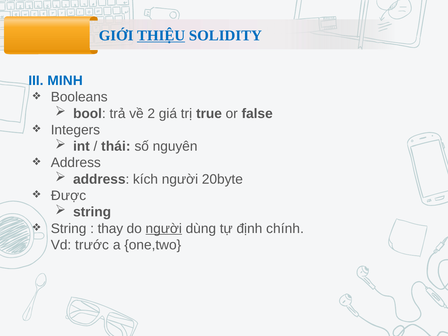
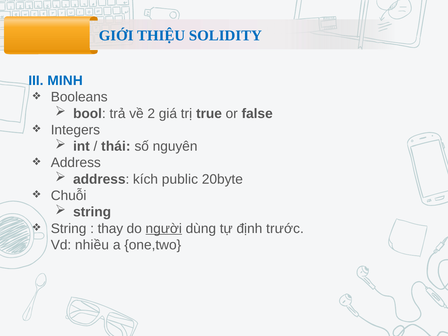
THIỆU underline: present -> none
kích người: người -> public
Được: Được -> Chuỗi
chính: chính -> trước
trước: trước -> nhiều
